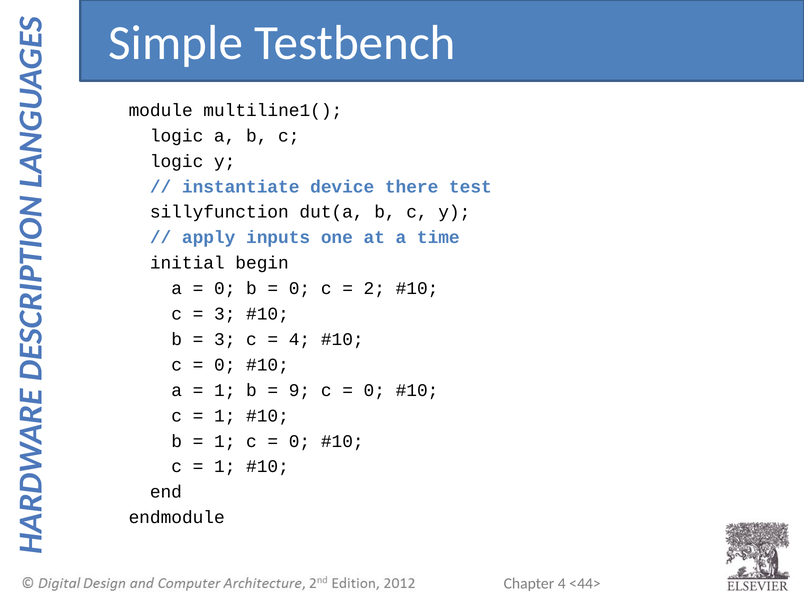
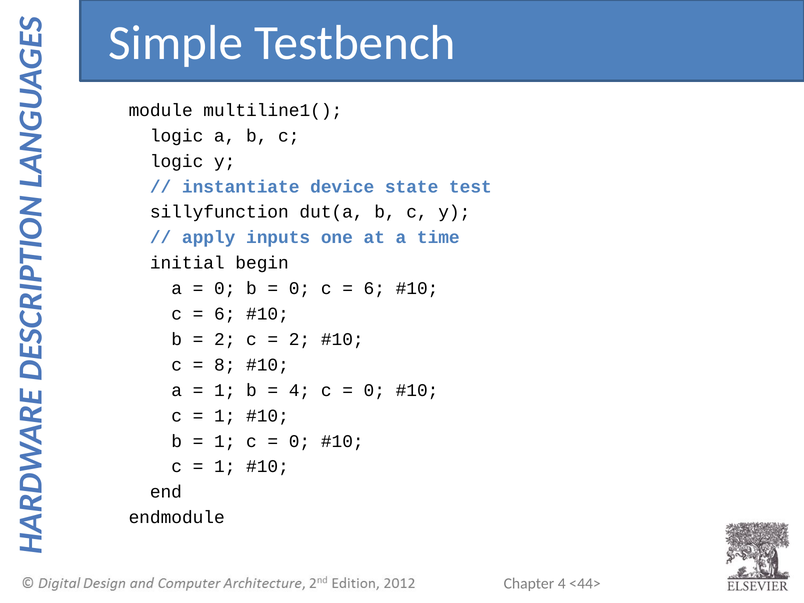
there: there -> state
2 at (374, 288): 2 -> 6
3 at (225, 314): 3 -> 6
3 at (225, 339): 3 -> 2
4 at (299, 339): 4 -> 2
0 at (225, 365): 0 -> 8
9 at (299, 390): 9 -> 4
